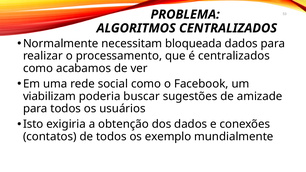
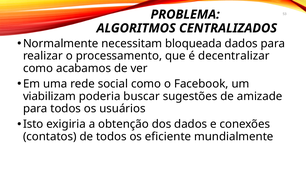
é centralizados: centralizados -> decentralizar
exemplo: exemplo -> eficiente
